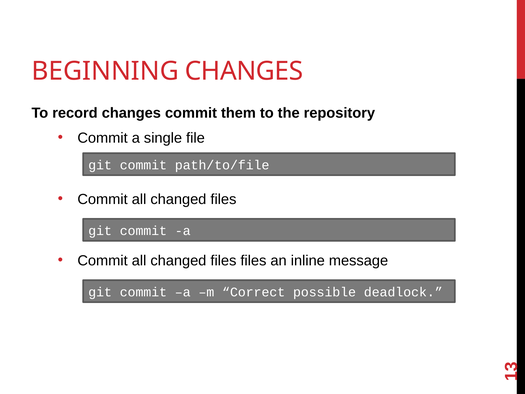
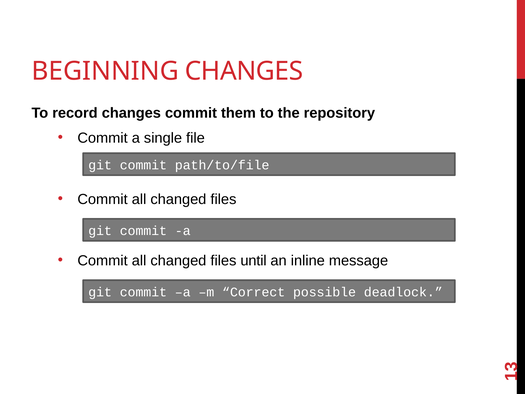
files files: files -> until
